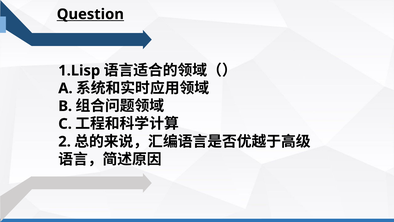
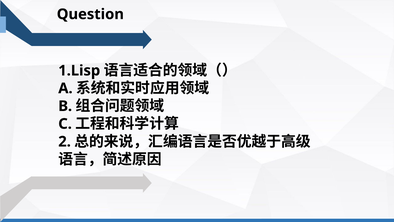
Question underline: present -> none
